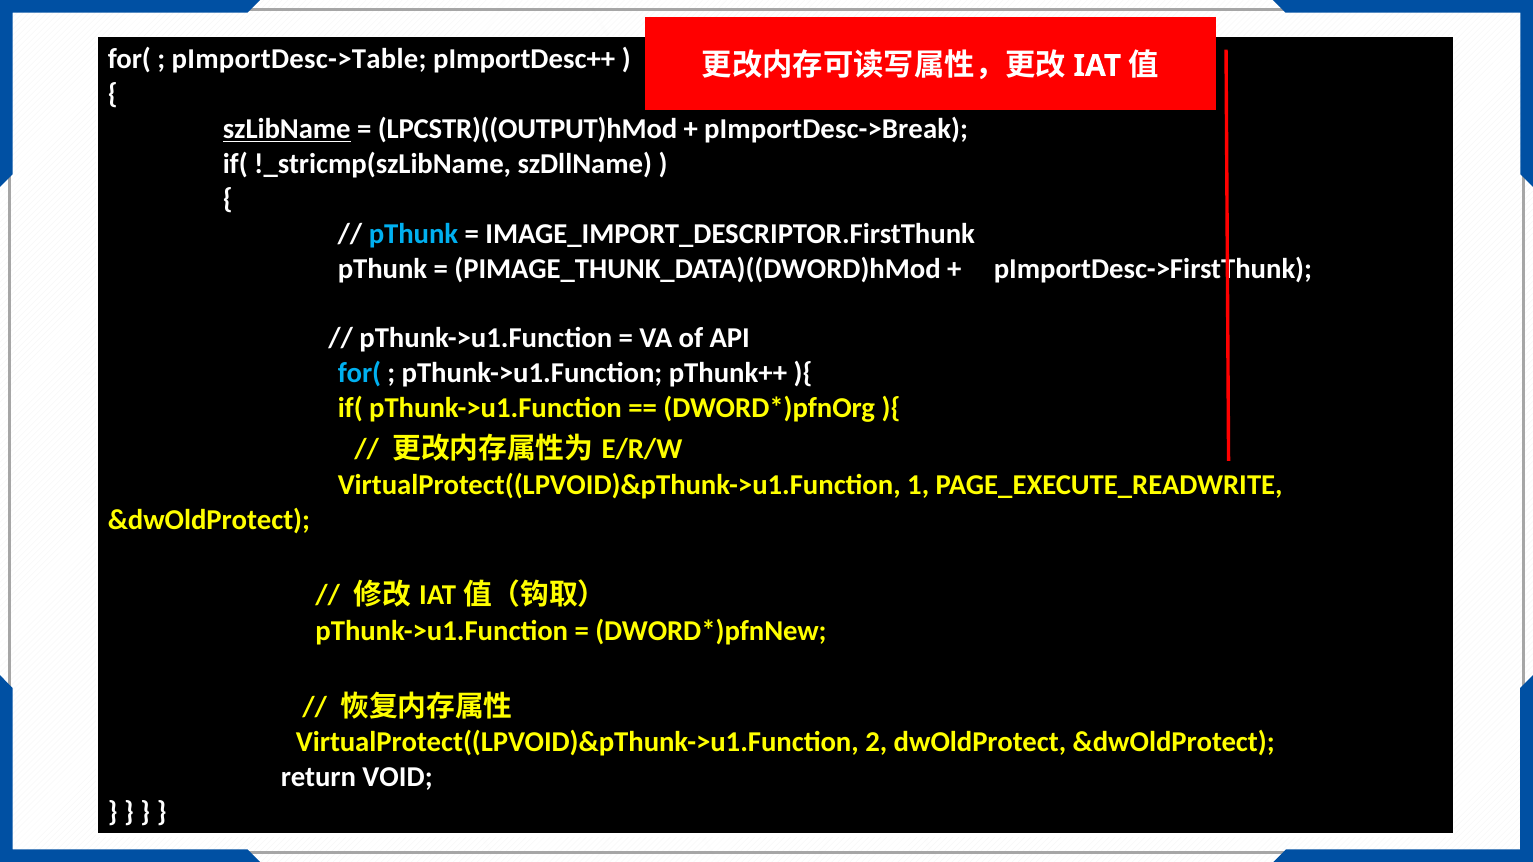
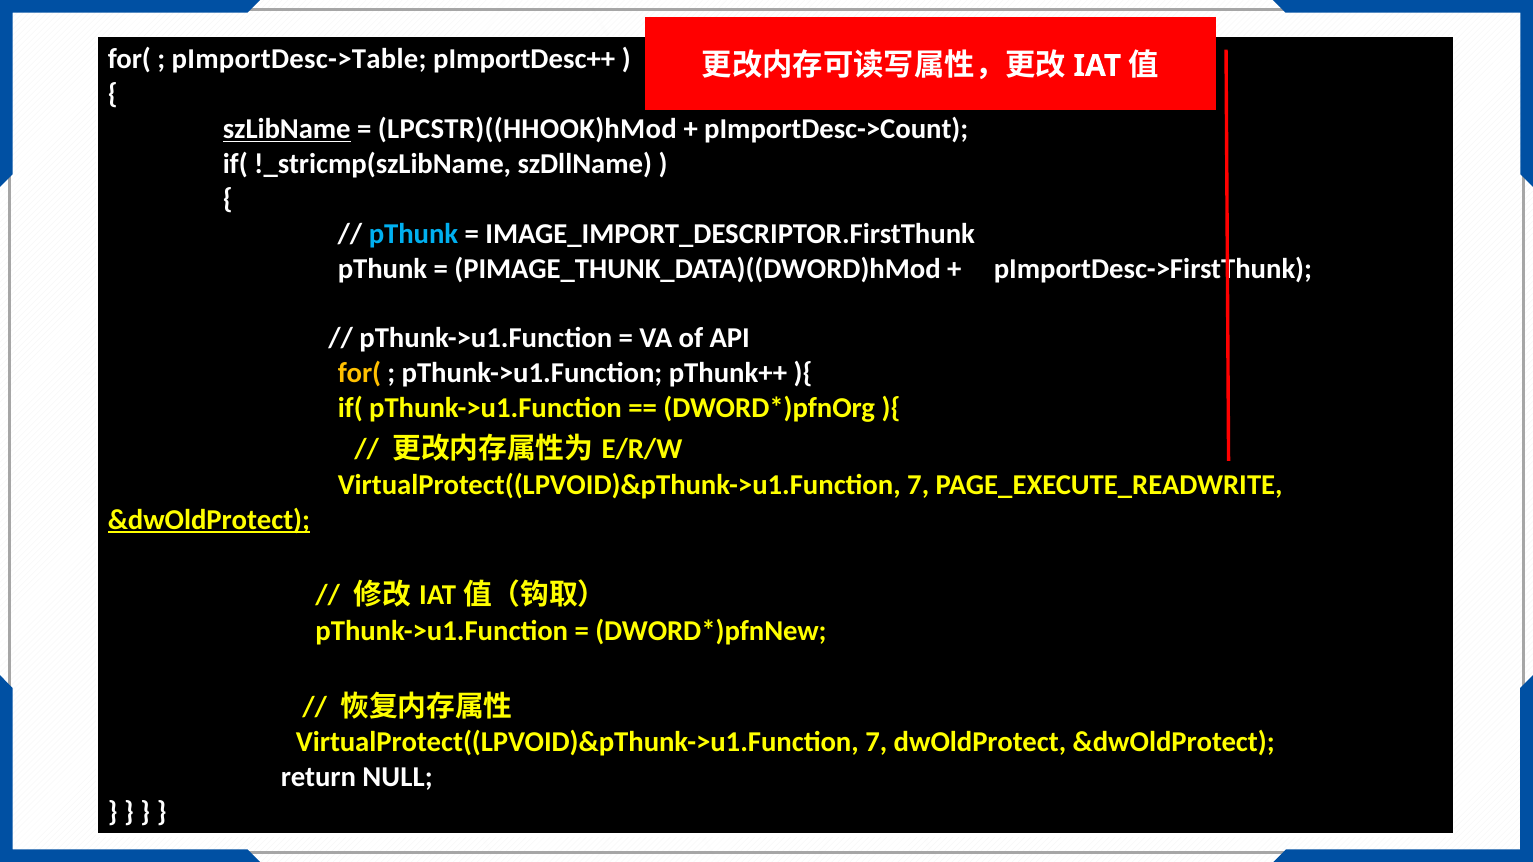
LPCSTR)((OUTPUT)hMod: LPCSTR)((OUTPUT)hMod -> LPCSTR)((HHOOK)hMod
pImportDesc->Break: pImportDesc->Break -> pImportDesc->Count
for( at (359, 373) colour: light blue -> yellow
1 at (918, 485): 1 -> 7
&dwOldProtect at (209, 520) underline: none -> present
2 at (876, 743): 2 -> 7
VOID: VOID -> NULL
